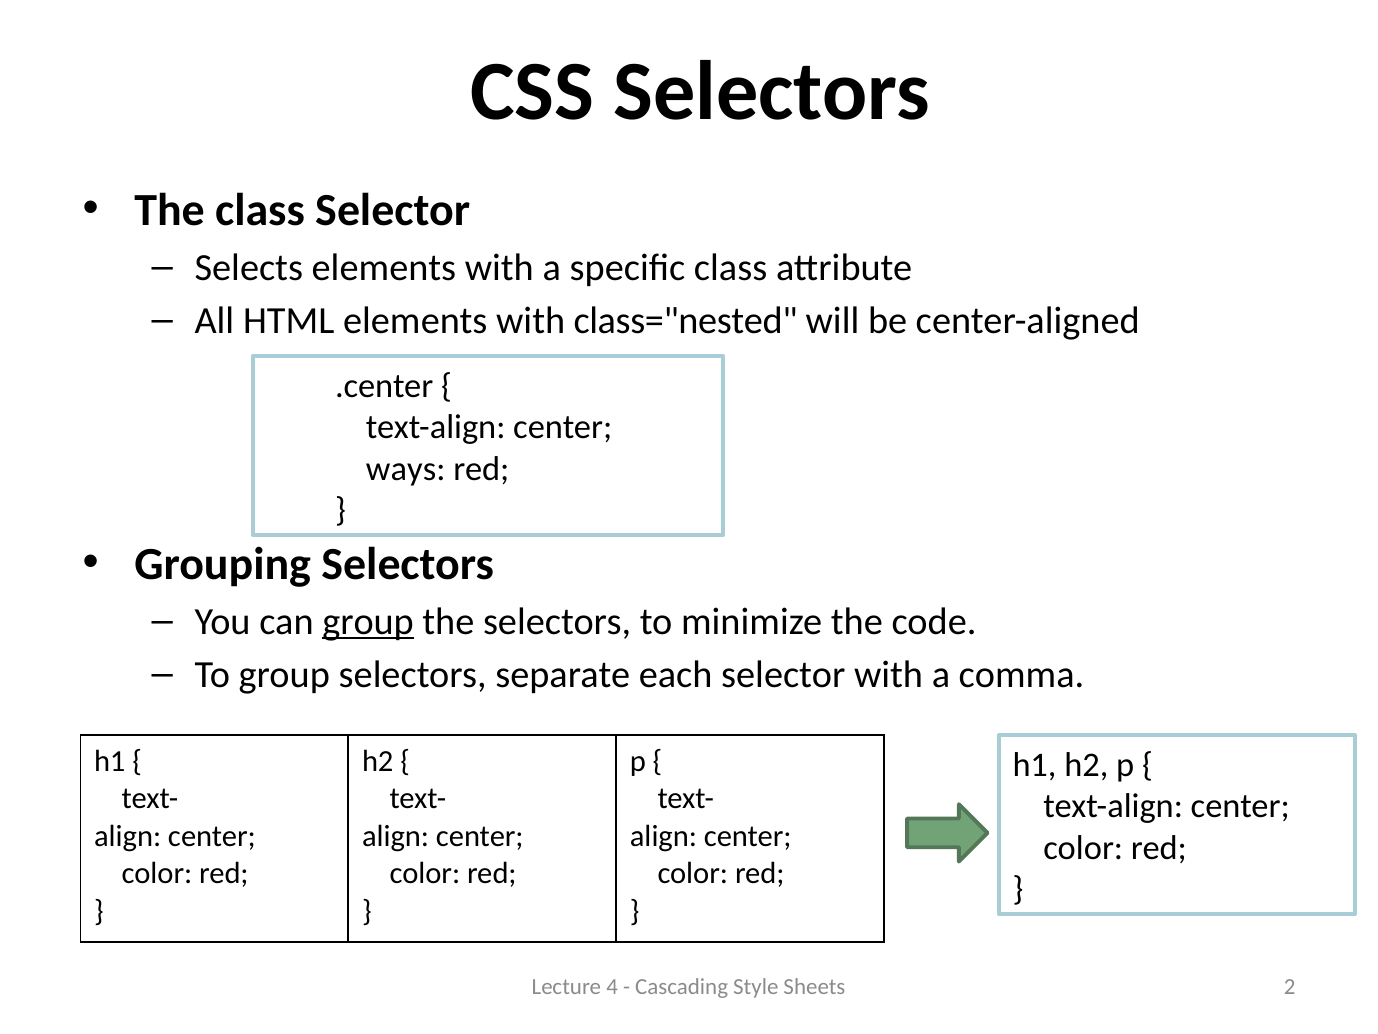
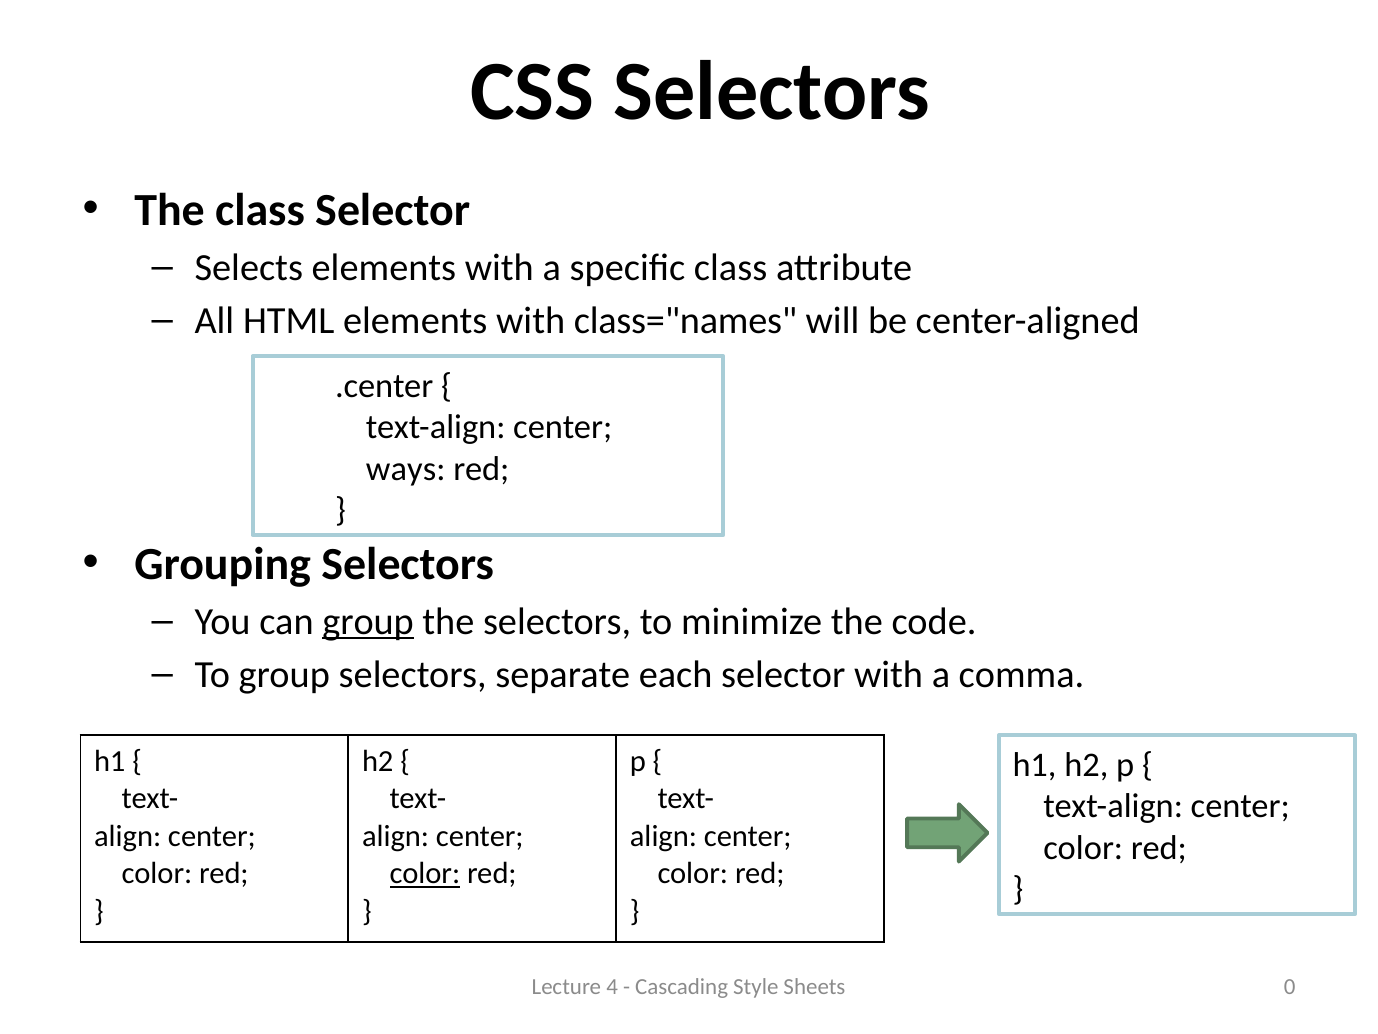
class="nested: class="nested -> class="names
color at (425, 873) underline: none -> present
2: 2 -> 0
